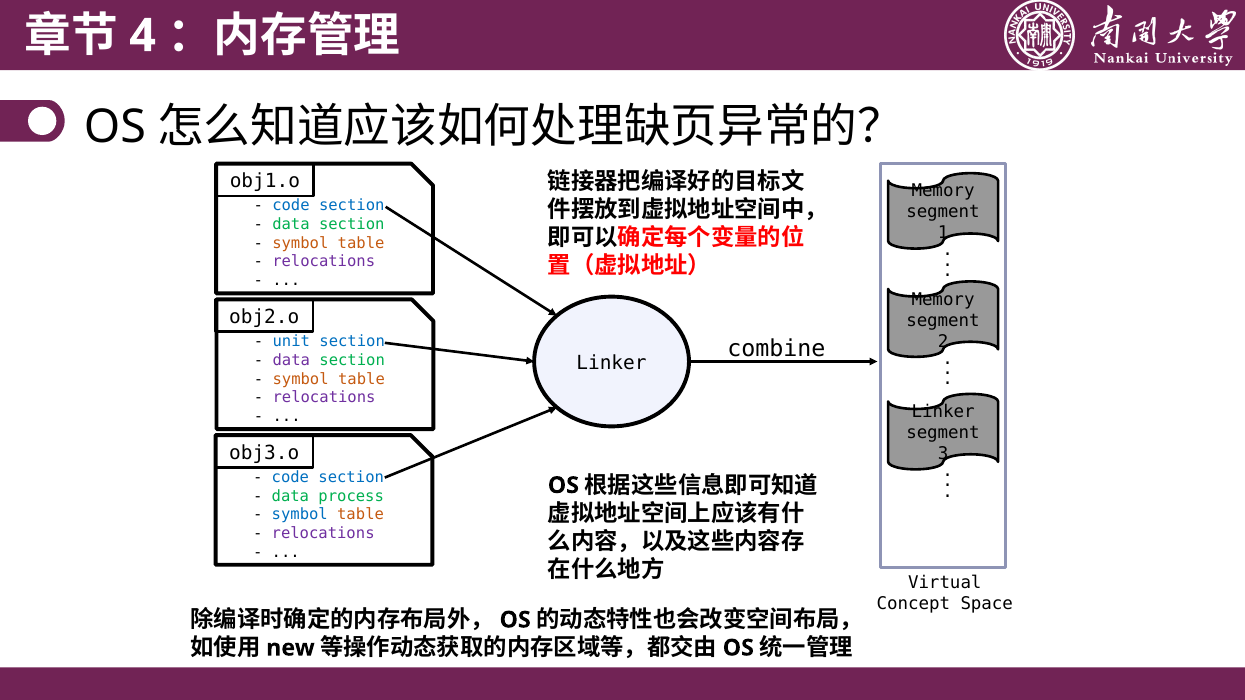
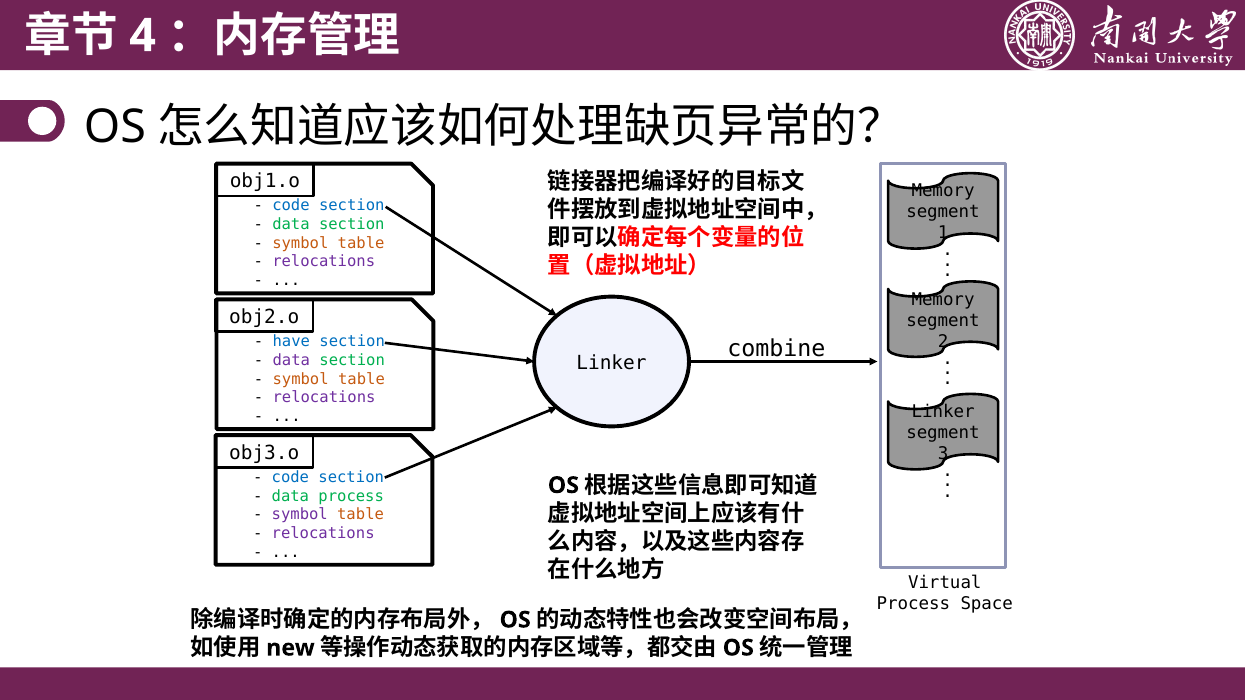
unit: unit -> have
symbol at (300, 515) colour: blue -> purple
Concept at (913, 604): Concept -> Process
